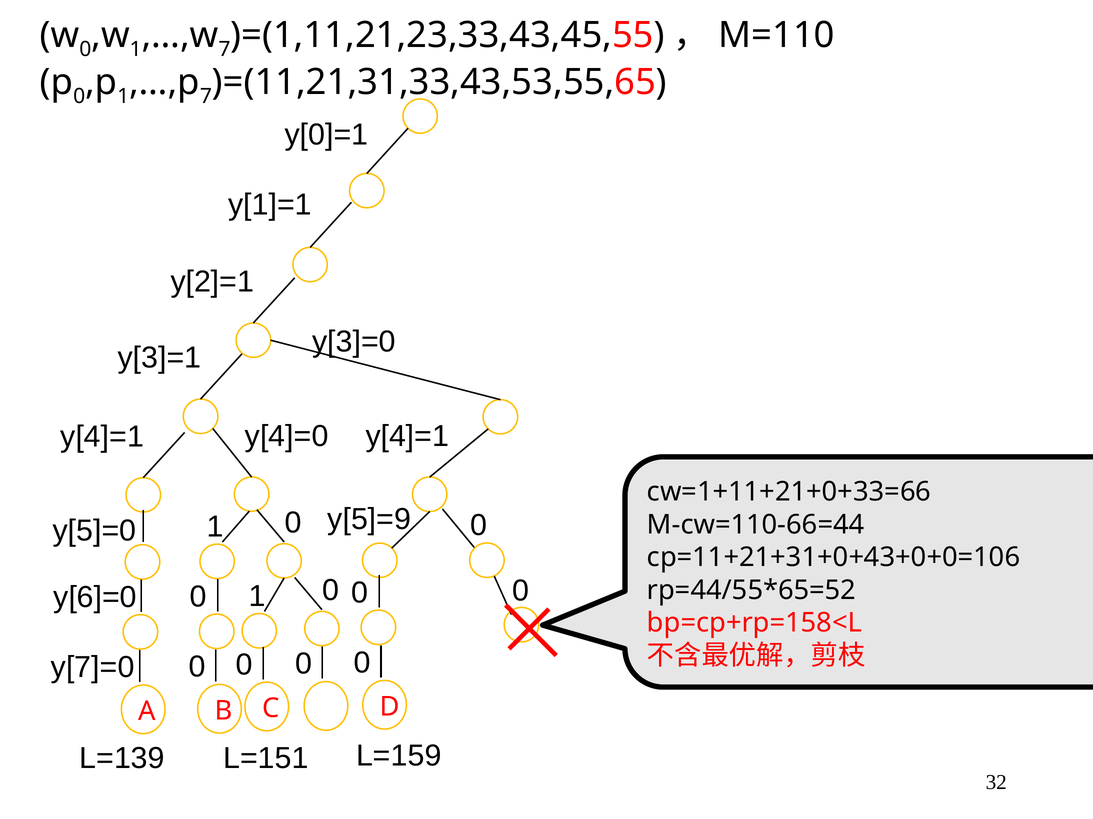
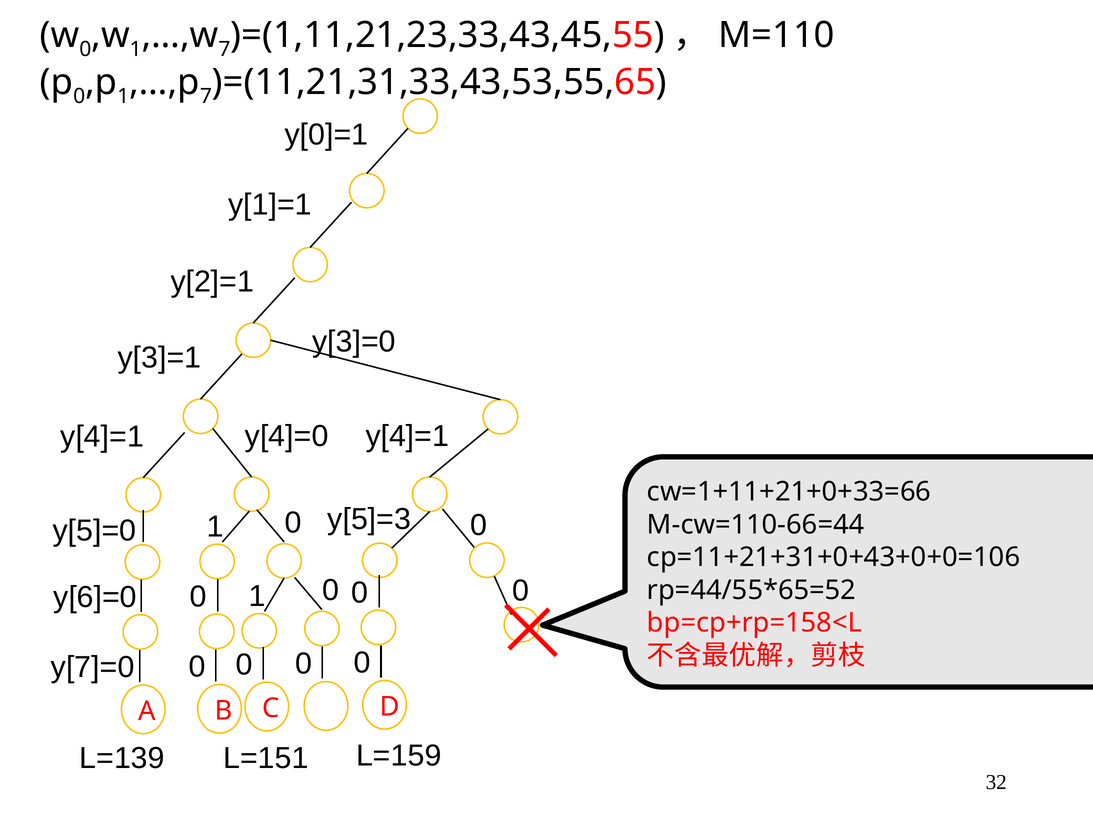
y[5]=9: y[5]=9 -> y[5]=3
